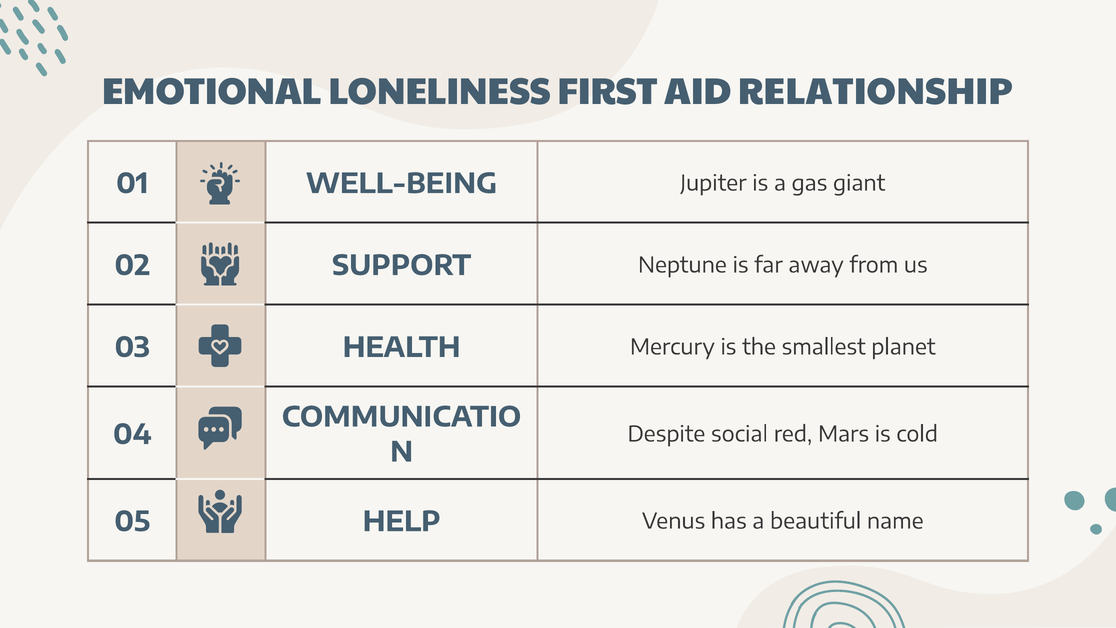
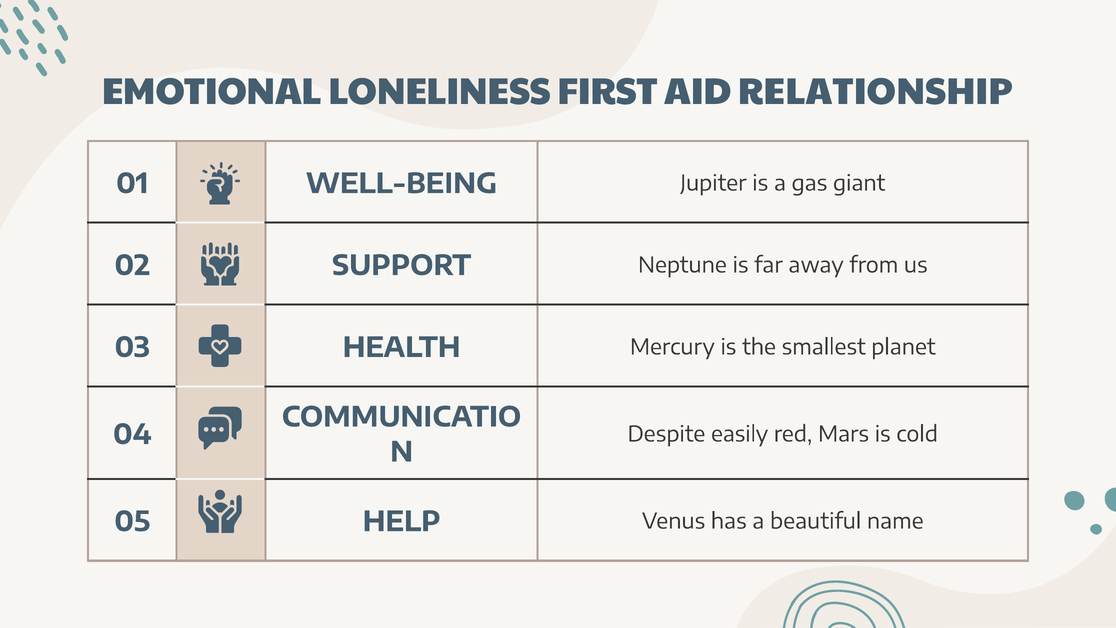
social: social -> easily
